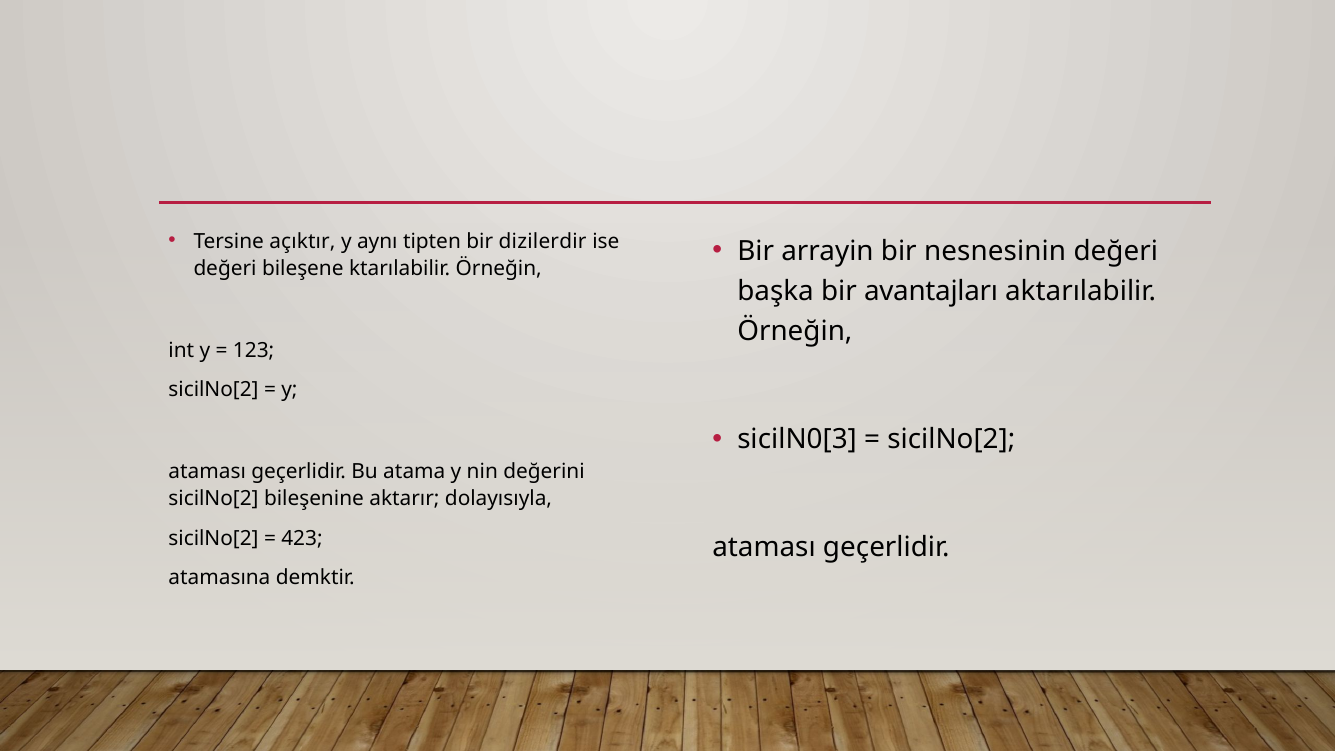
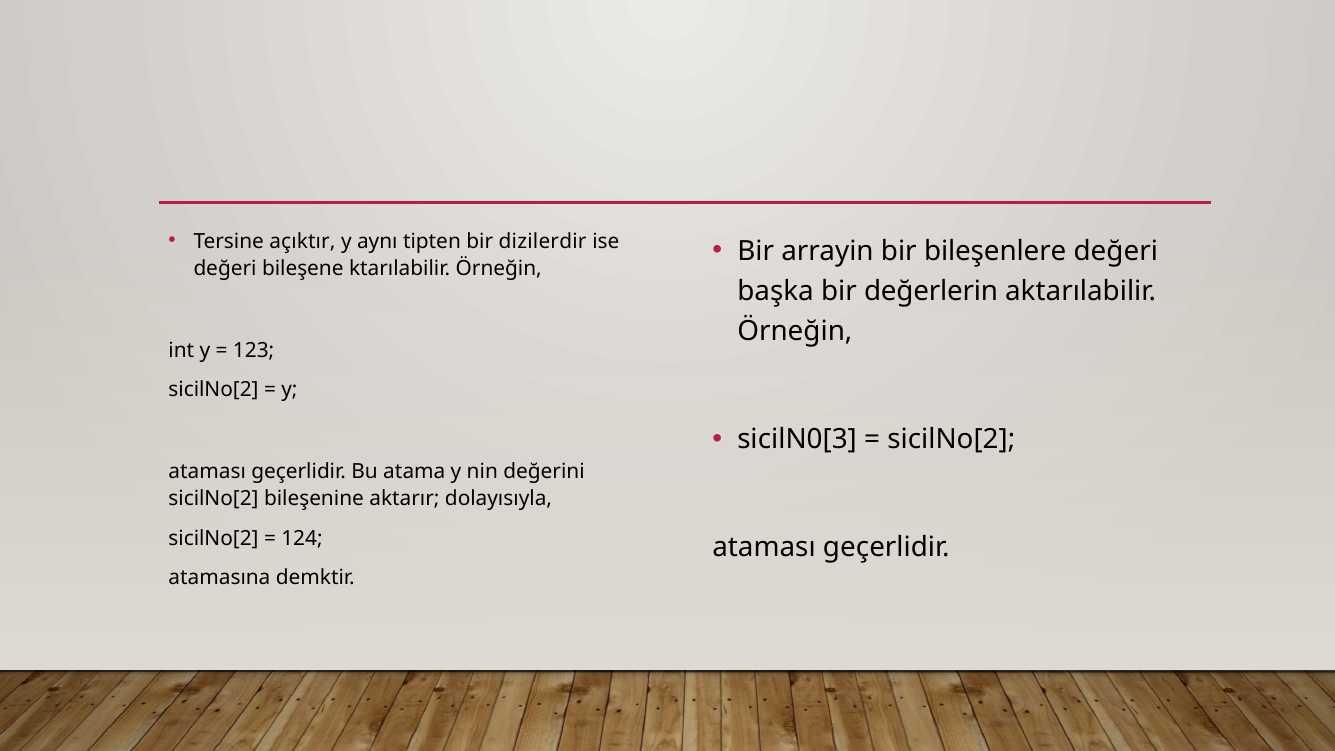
nesnesinin: nesnesinin -> bileşenlere
avantajları: avantajları -> değerlerin
423: 423 -> 124
